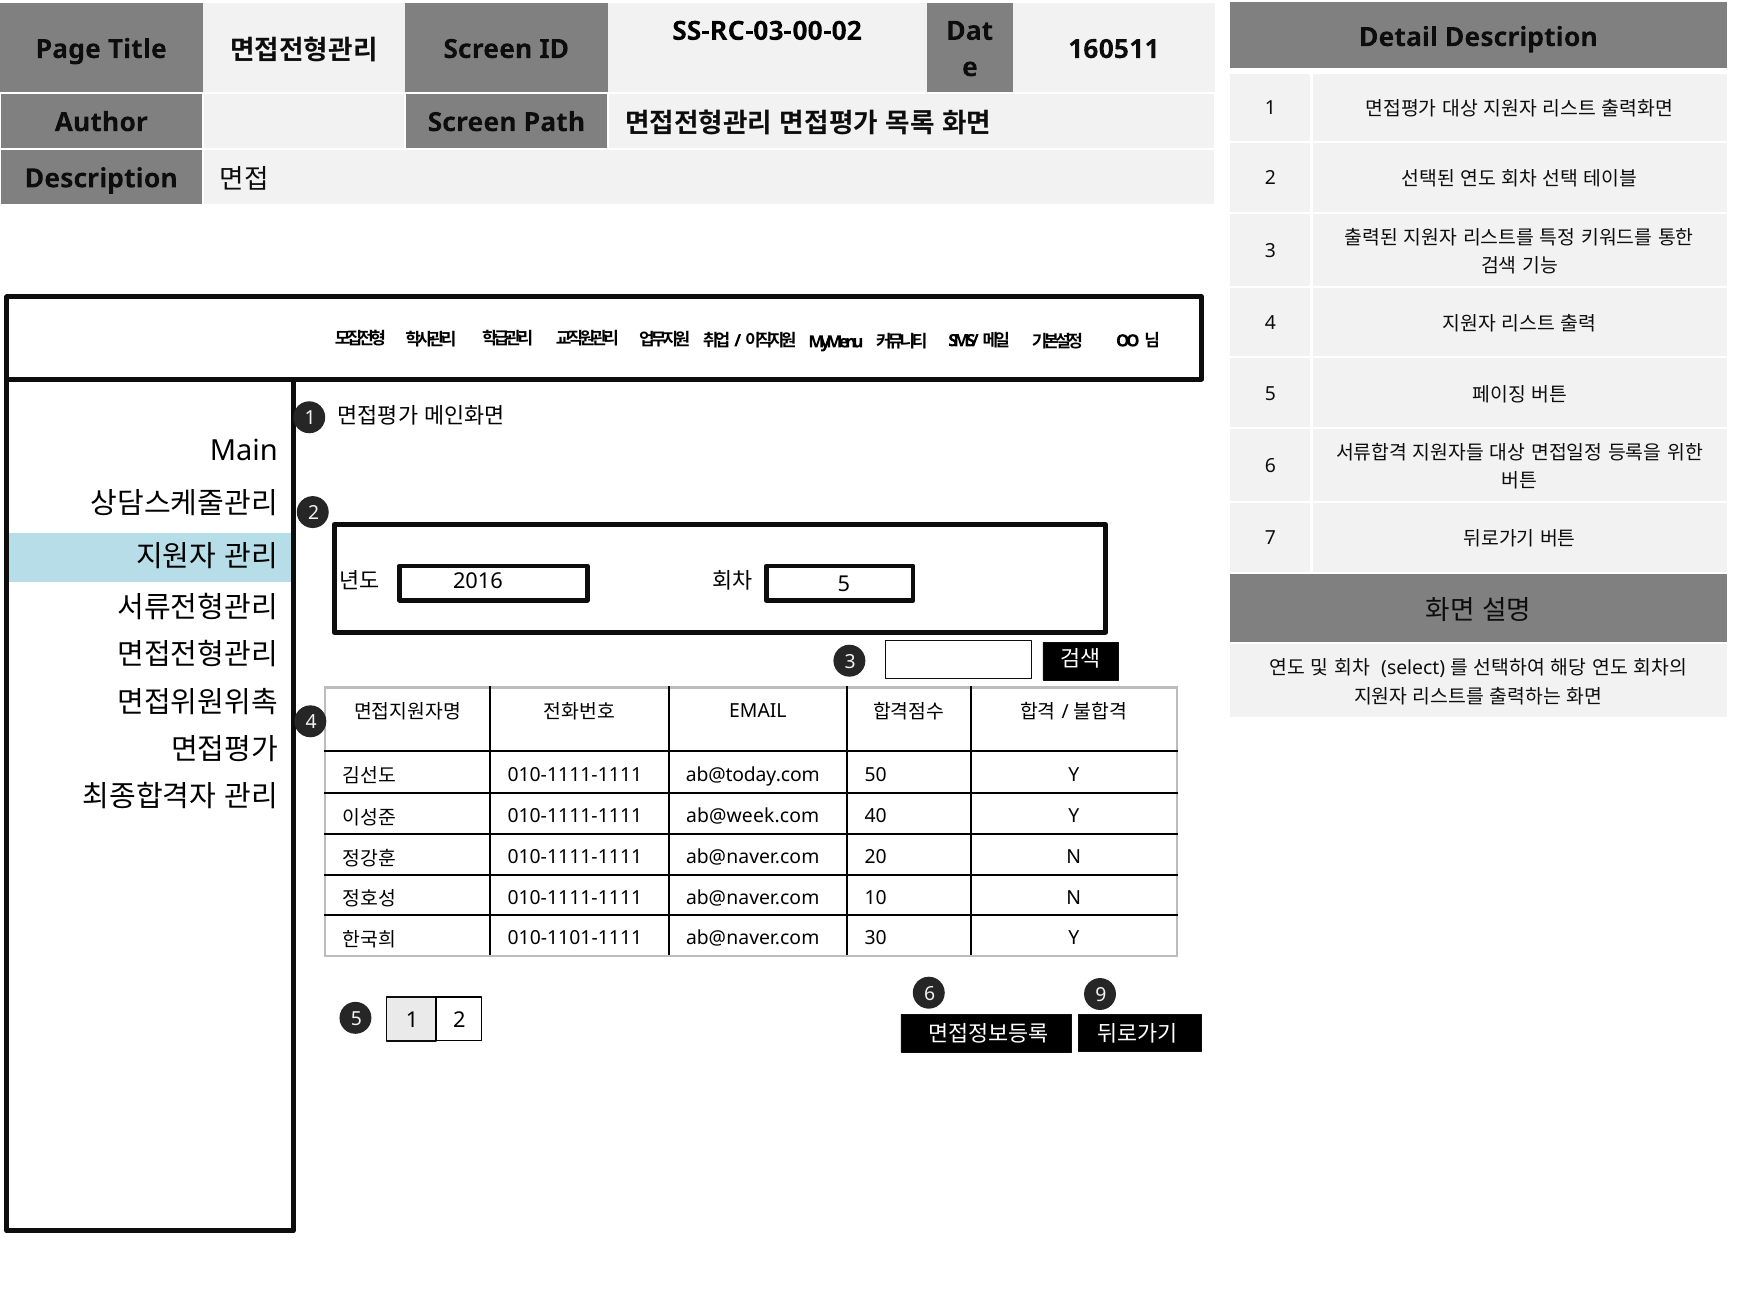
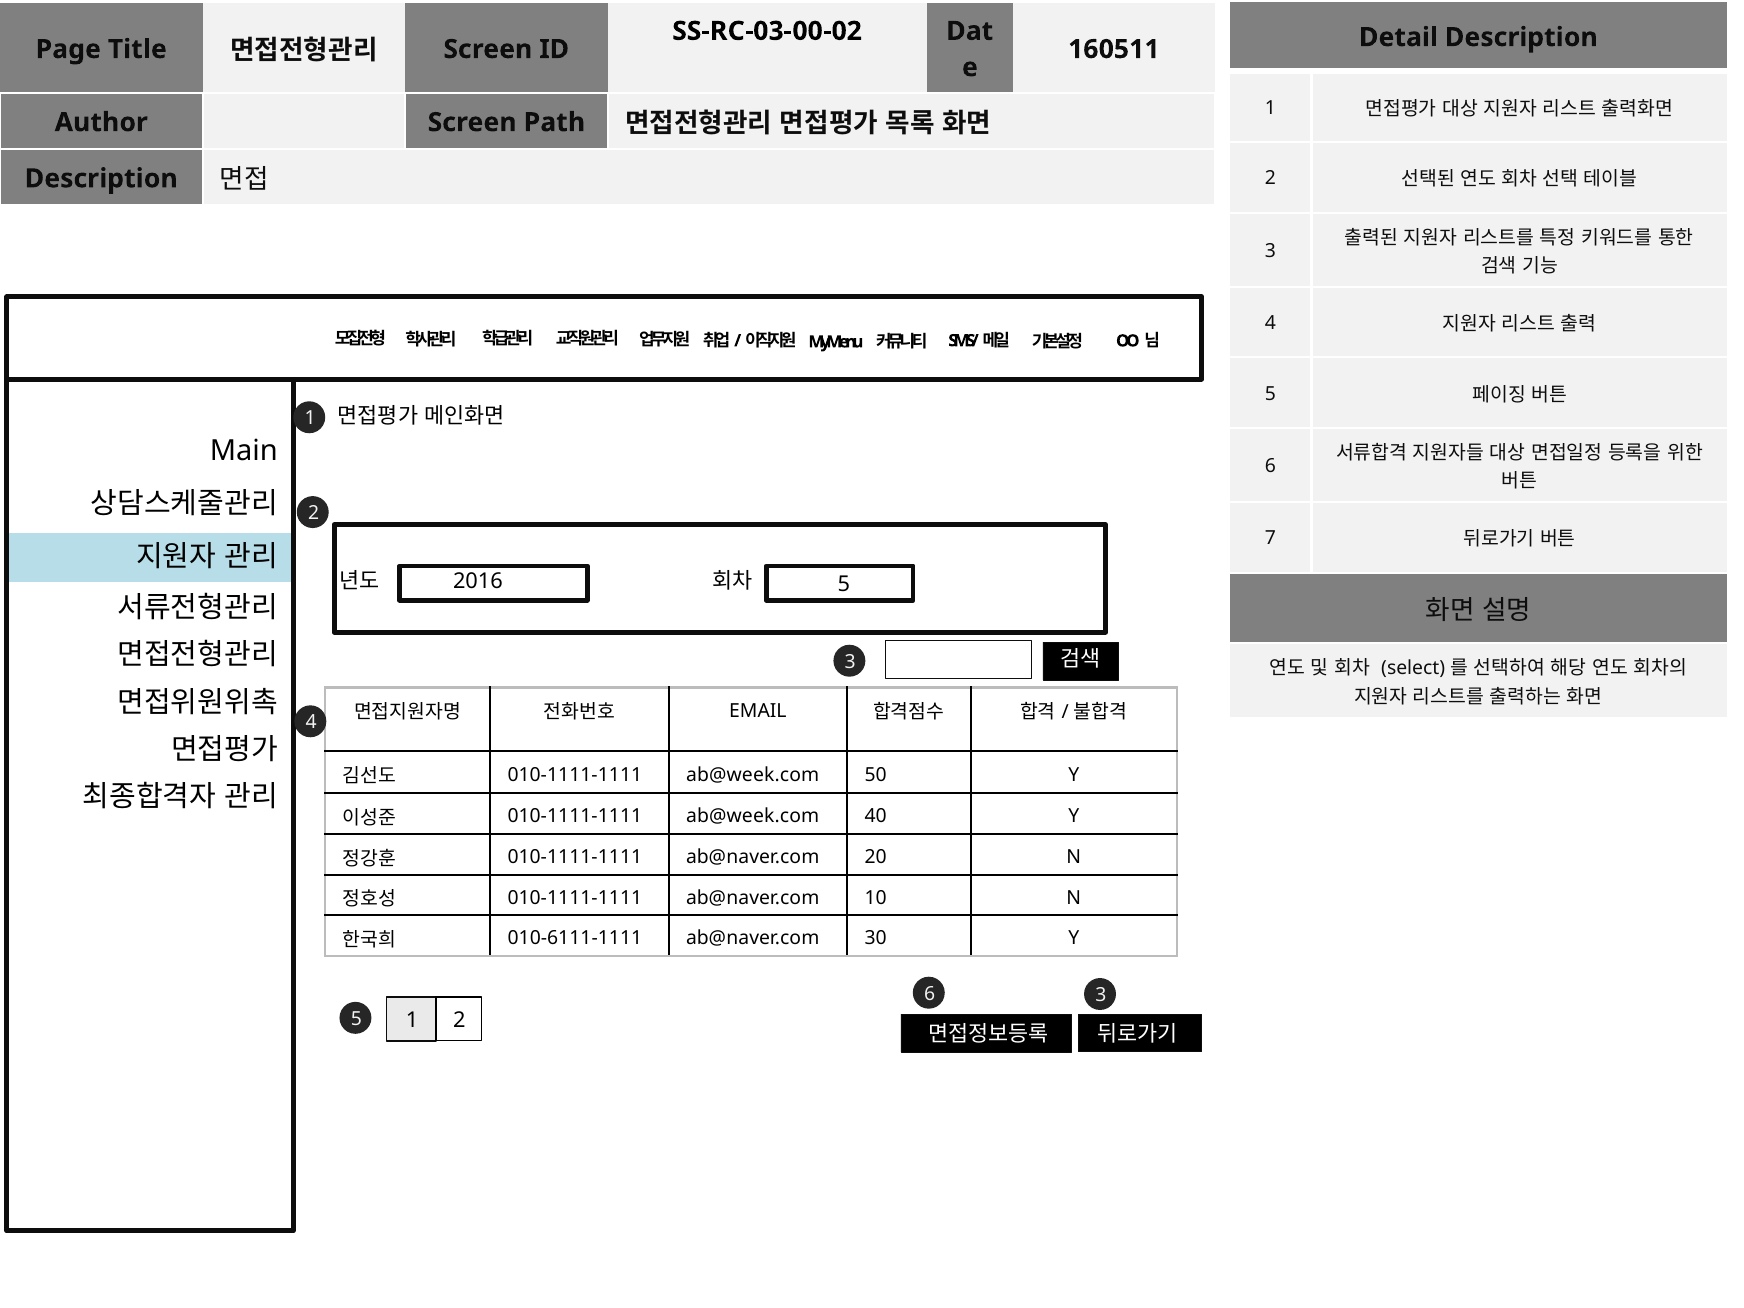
ab@today.com at (753, 775): ab@today.com -> ab@week.com
010-1101-1111: 010-1101-1111 -> 010-6111-1111
6 9: 9 -> 3
